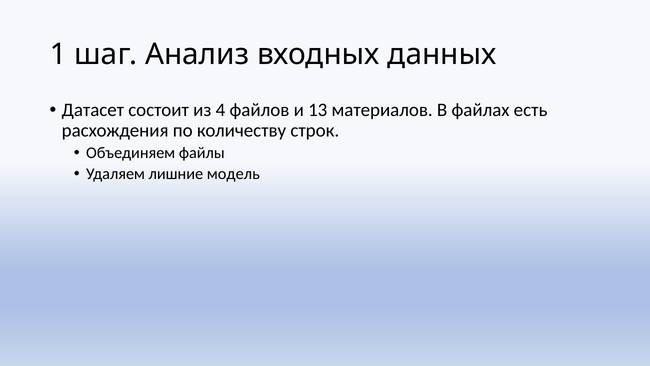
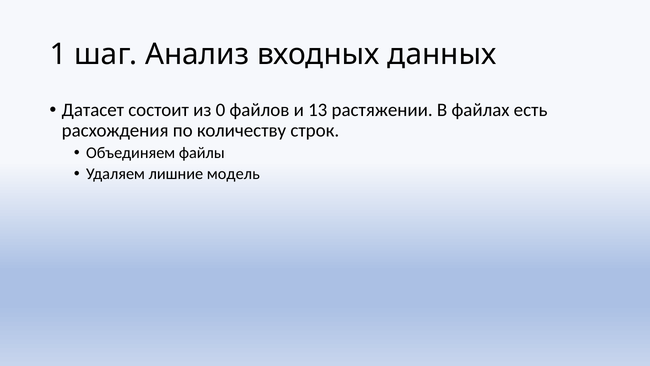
4: 4 -> 0
материалов: материалов -> растяжении
